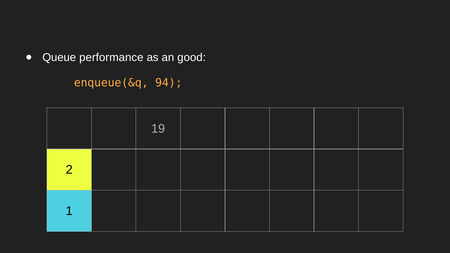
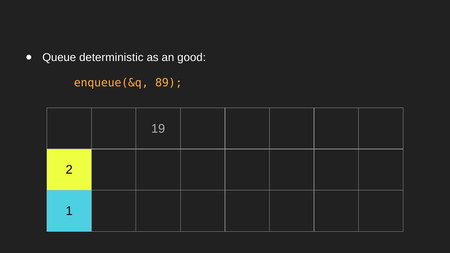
performance: performance -> deterministic
94: 94 -> 89
